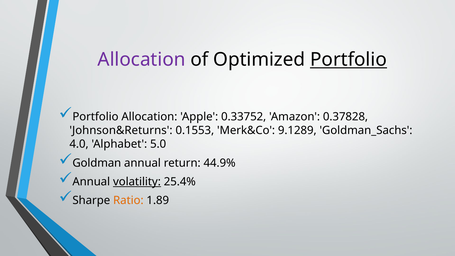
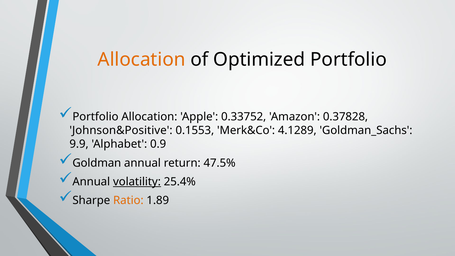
Allocation at (142, 60) colour: purple -> orange
Portfolio at (348, 60) underline: present -> none
Johnson&Returns: Johnson&Returns -> Johnson&Positive
9.1289: 9.1289 -> 4.1289
4.0: 4.0 -> 9.9
5.0: 5.0 -> 0.9
44.9%: 44.9% -> 47.5%
